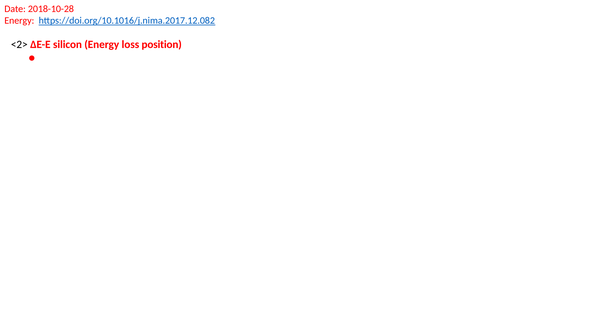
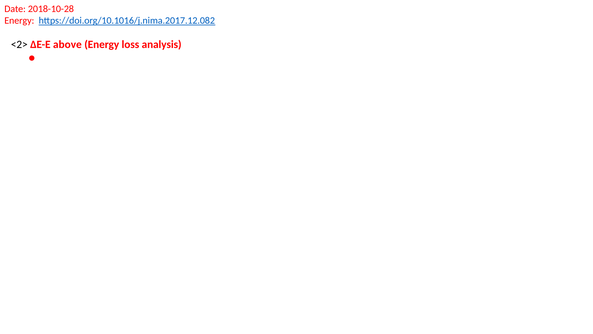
silicon: silicon -> above
position: position -> analysis
